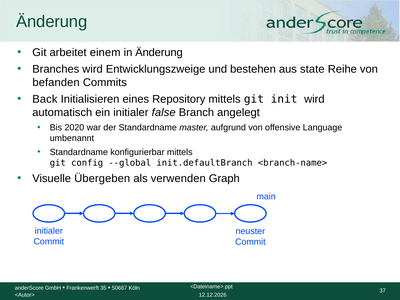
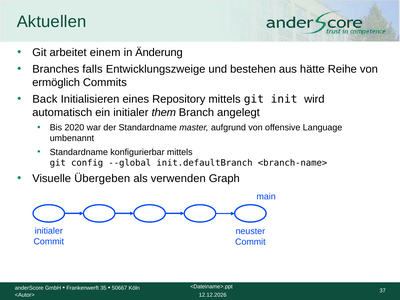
Änderung at (52, 22): Änderung -> Aktuellen
Branches wird: wird -> falls
state: state -> hätte
befanden: befanden -> ermöglich
false: false -> them
